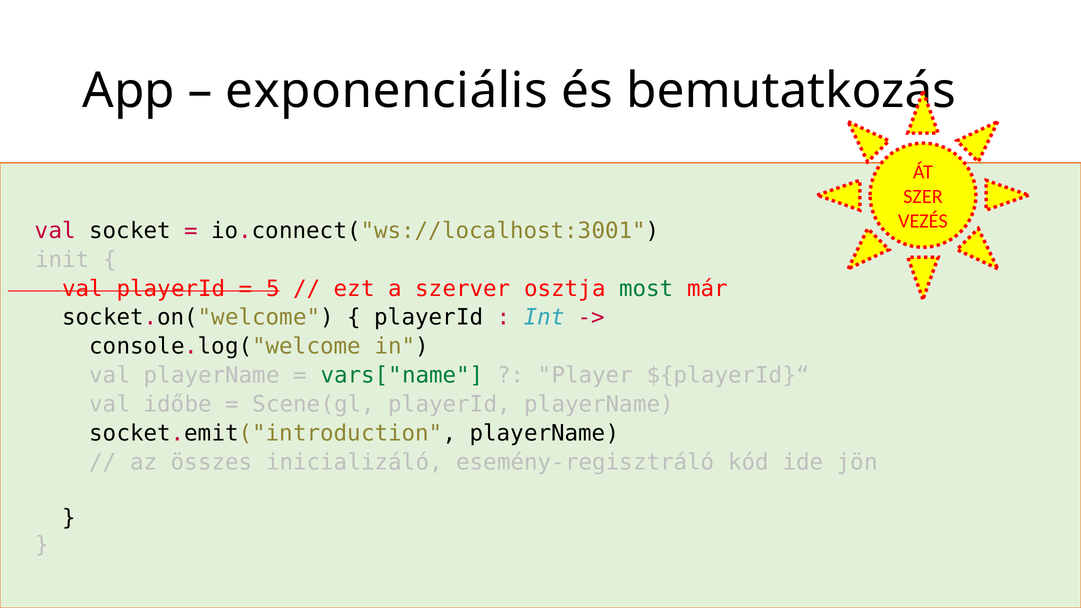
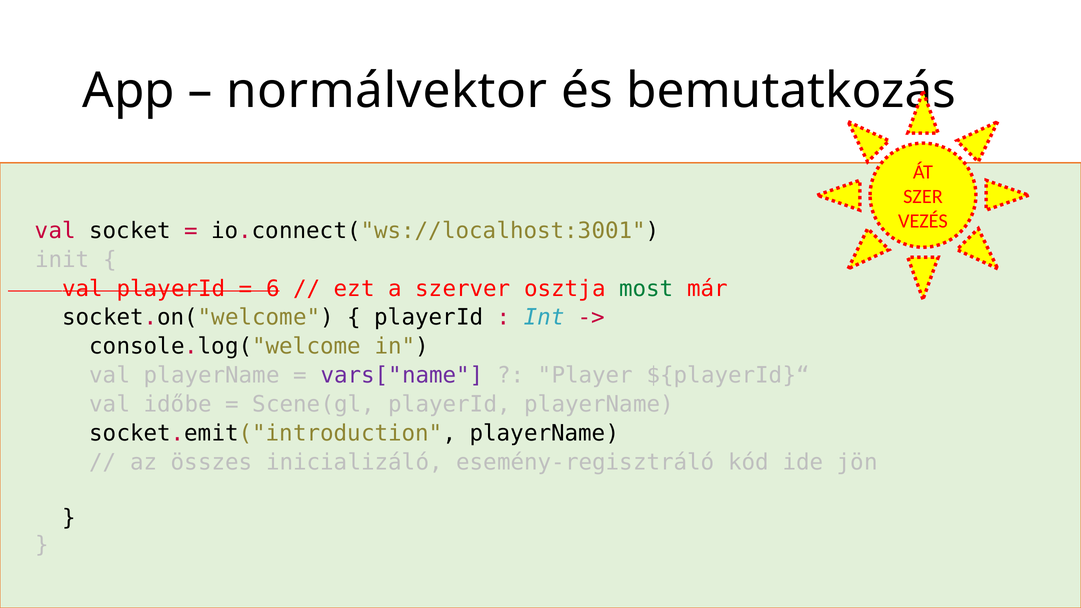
exponenciális: exponenciális -> normálvektor
5: 5 -> 6
vars["name colour: green -> purple
